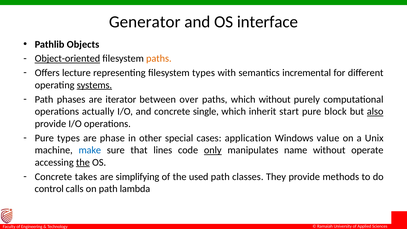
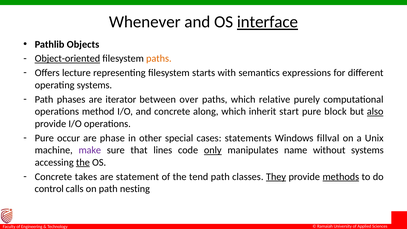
Generator: Generator -> Whenever
interface underline: none -> present
filesystem types: types -> starts
incremental: incremental -> expressions
systems at (94, 85) underline: present -> none
which without: without -> relative
actually: actually -> method
single: single -> along
Pure types: types -> occur
application: application -> statements
value: value -> fillval
make colour: blue -> purple
without operate: operate -> systems
simplifying: simplifying -> statement
used: used -> tend
They underline: none -> present
methods underline: none -> present
lambda: lambda -> nesting
